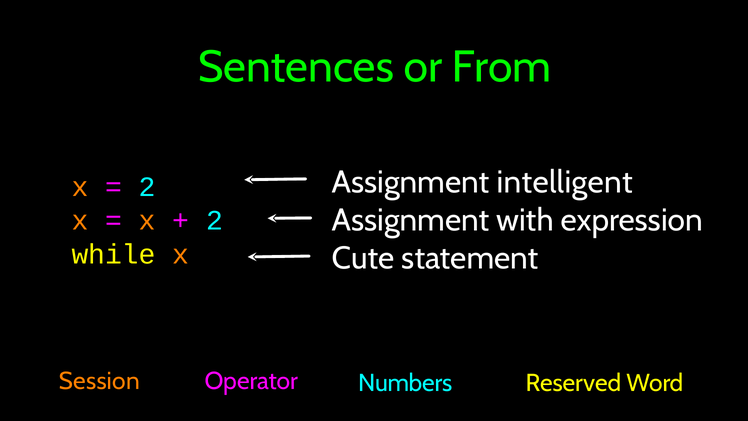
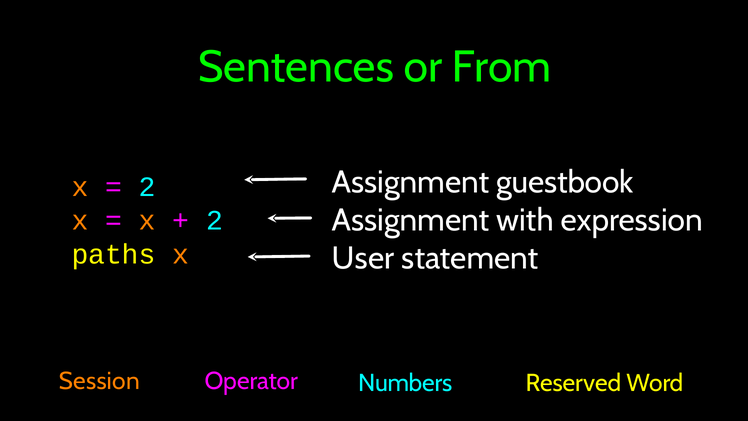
intelligent: intelligent -> guestbook
while: while -> paths
Cute: Cute -> User
